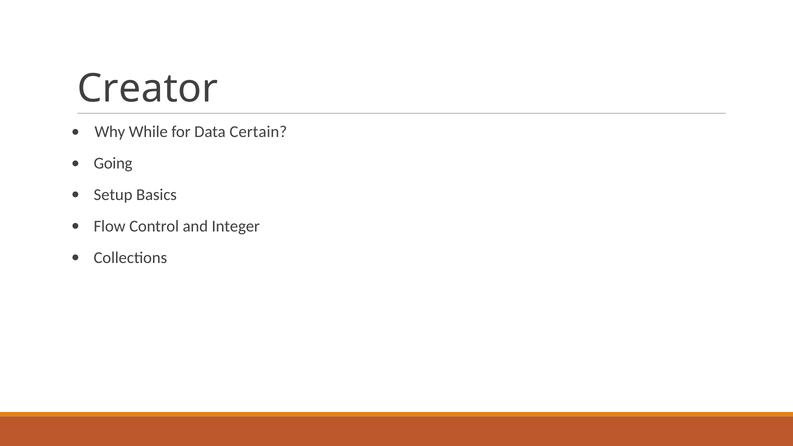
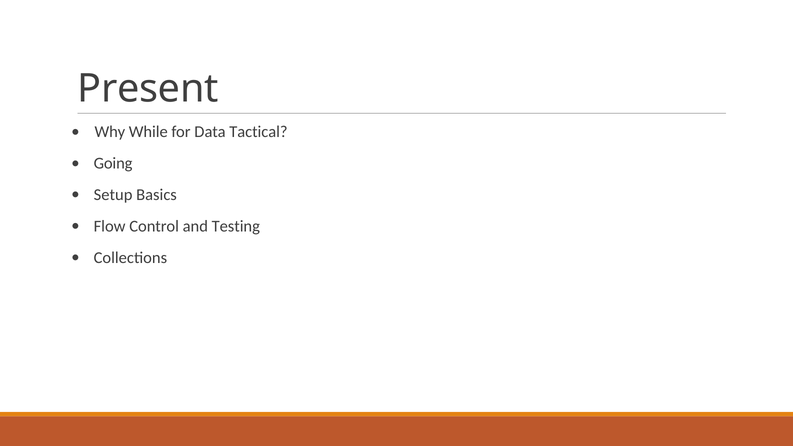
Creator: Creator -> Present
Certain: Certain -> Tactical
Integer: Integer -> Testing
